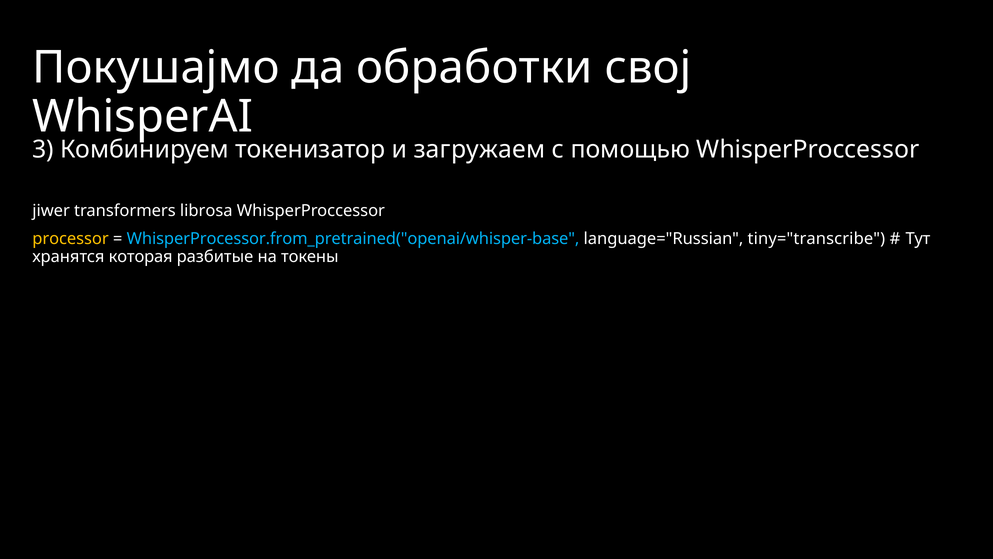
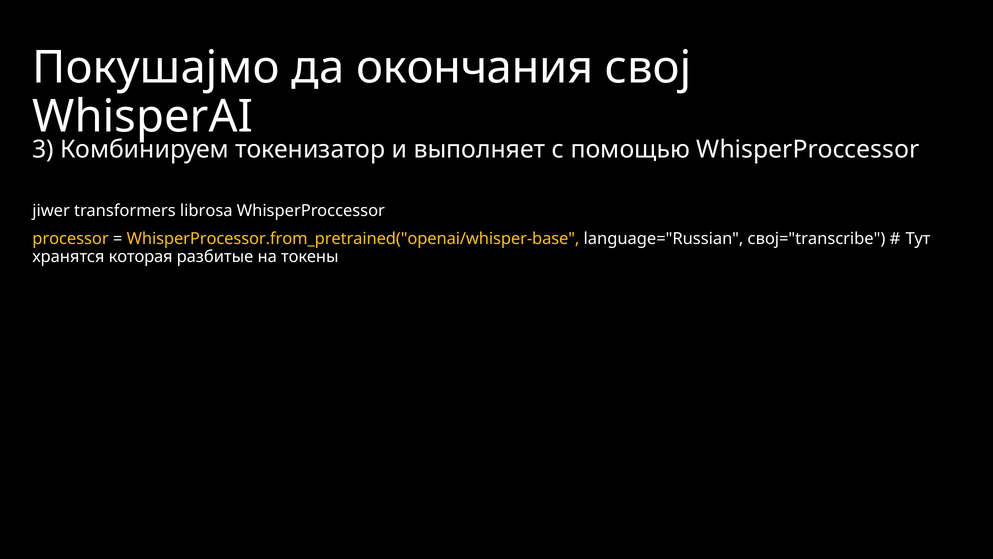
обработки: обработки -> окончания
загружаем: загружаем -> выполняет
WhisperProcessor.from_pretrained("openai/whisper-base colour: light blue -> yellow
tiny="transcribe: tiny="transcribe -> свој="transcribe
